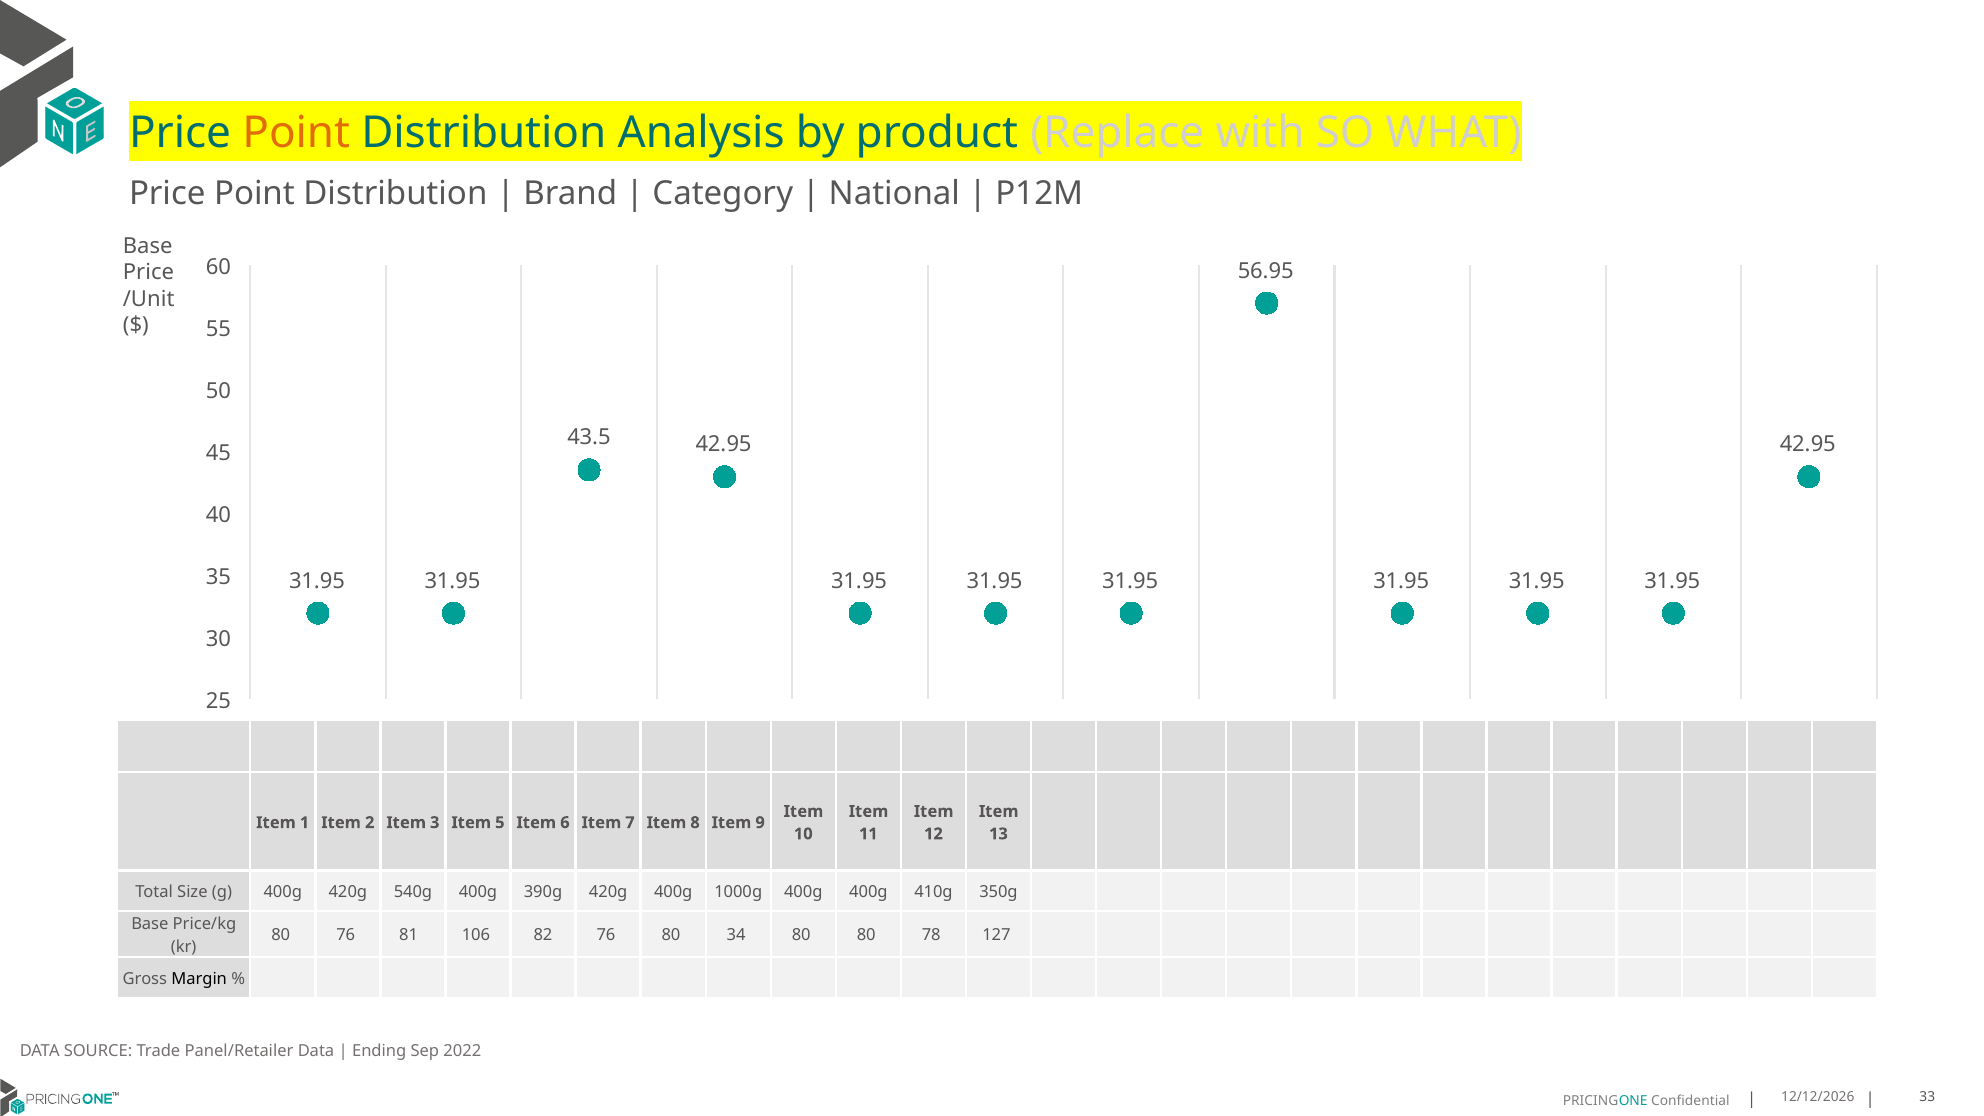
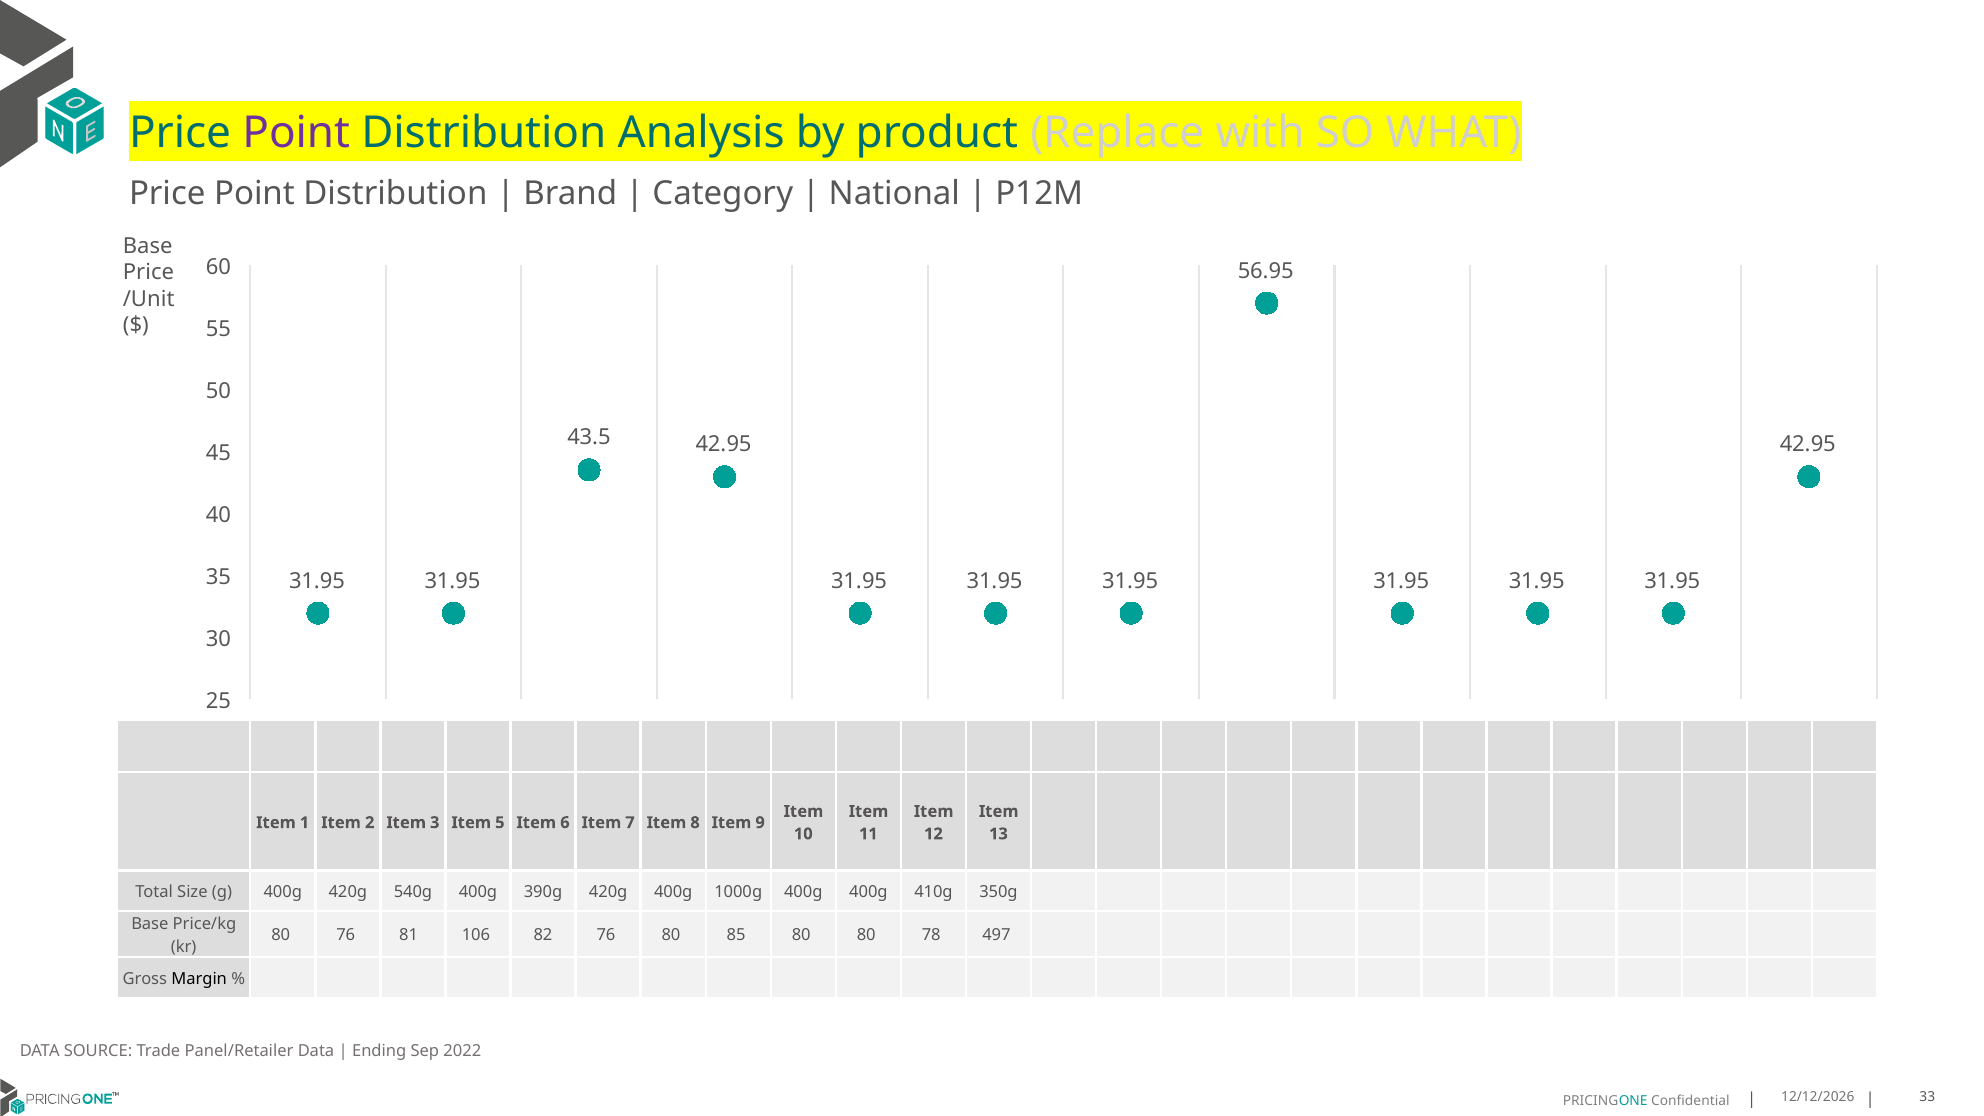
Point at (296, 133) colour: orange -> purple
34: 34 -> 85
127: 127 -> 497
